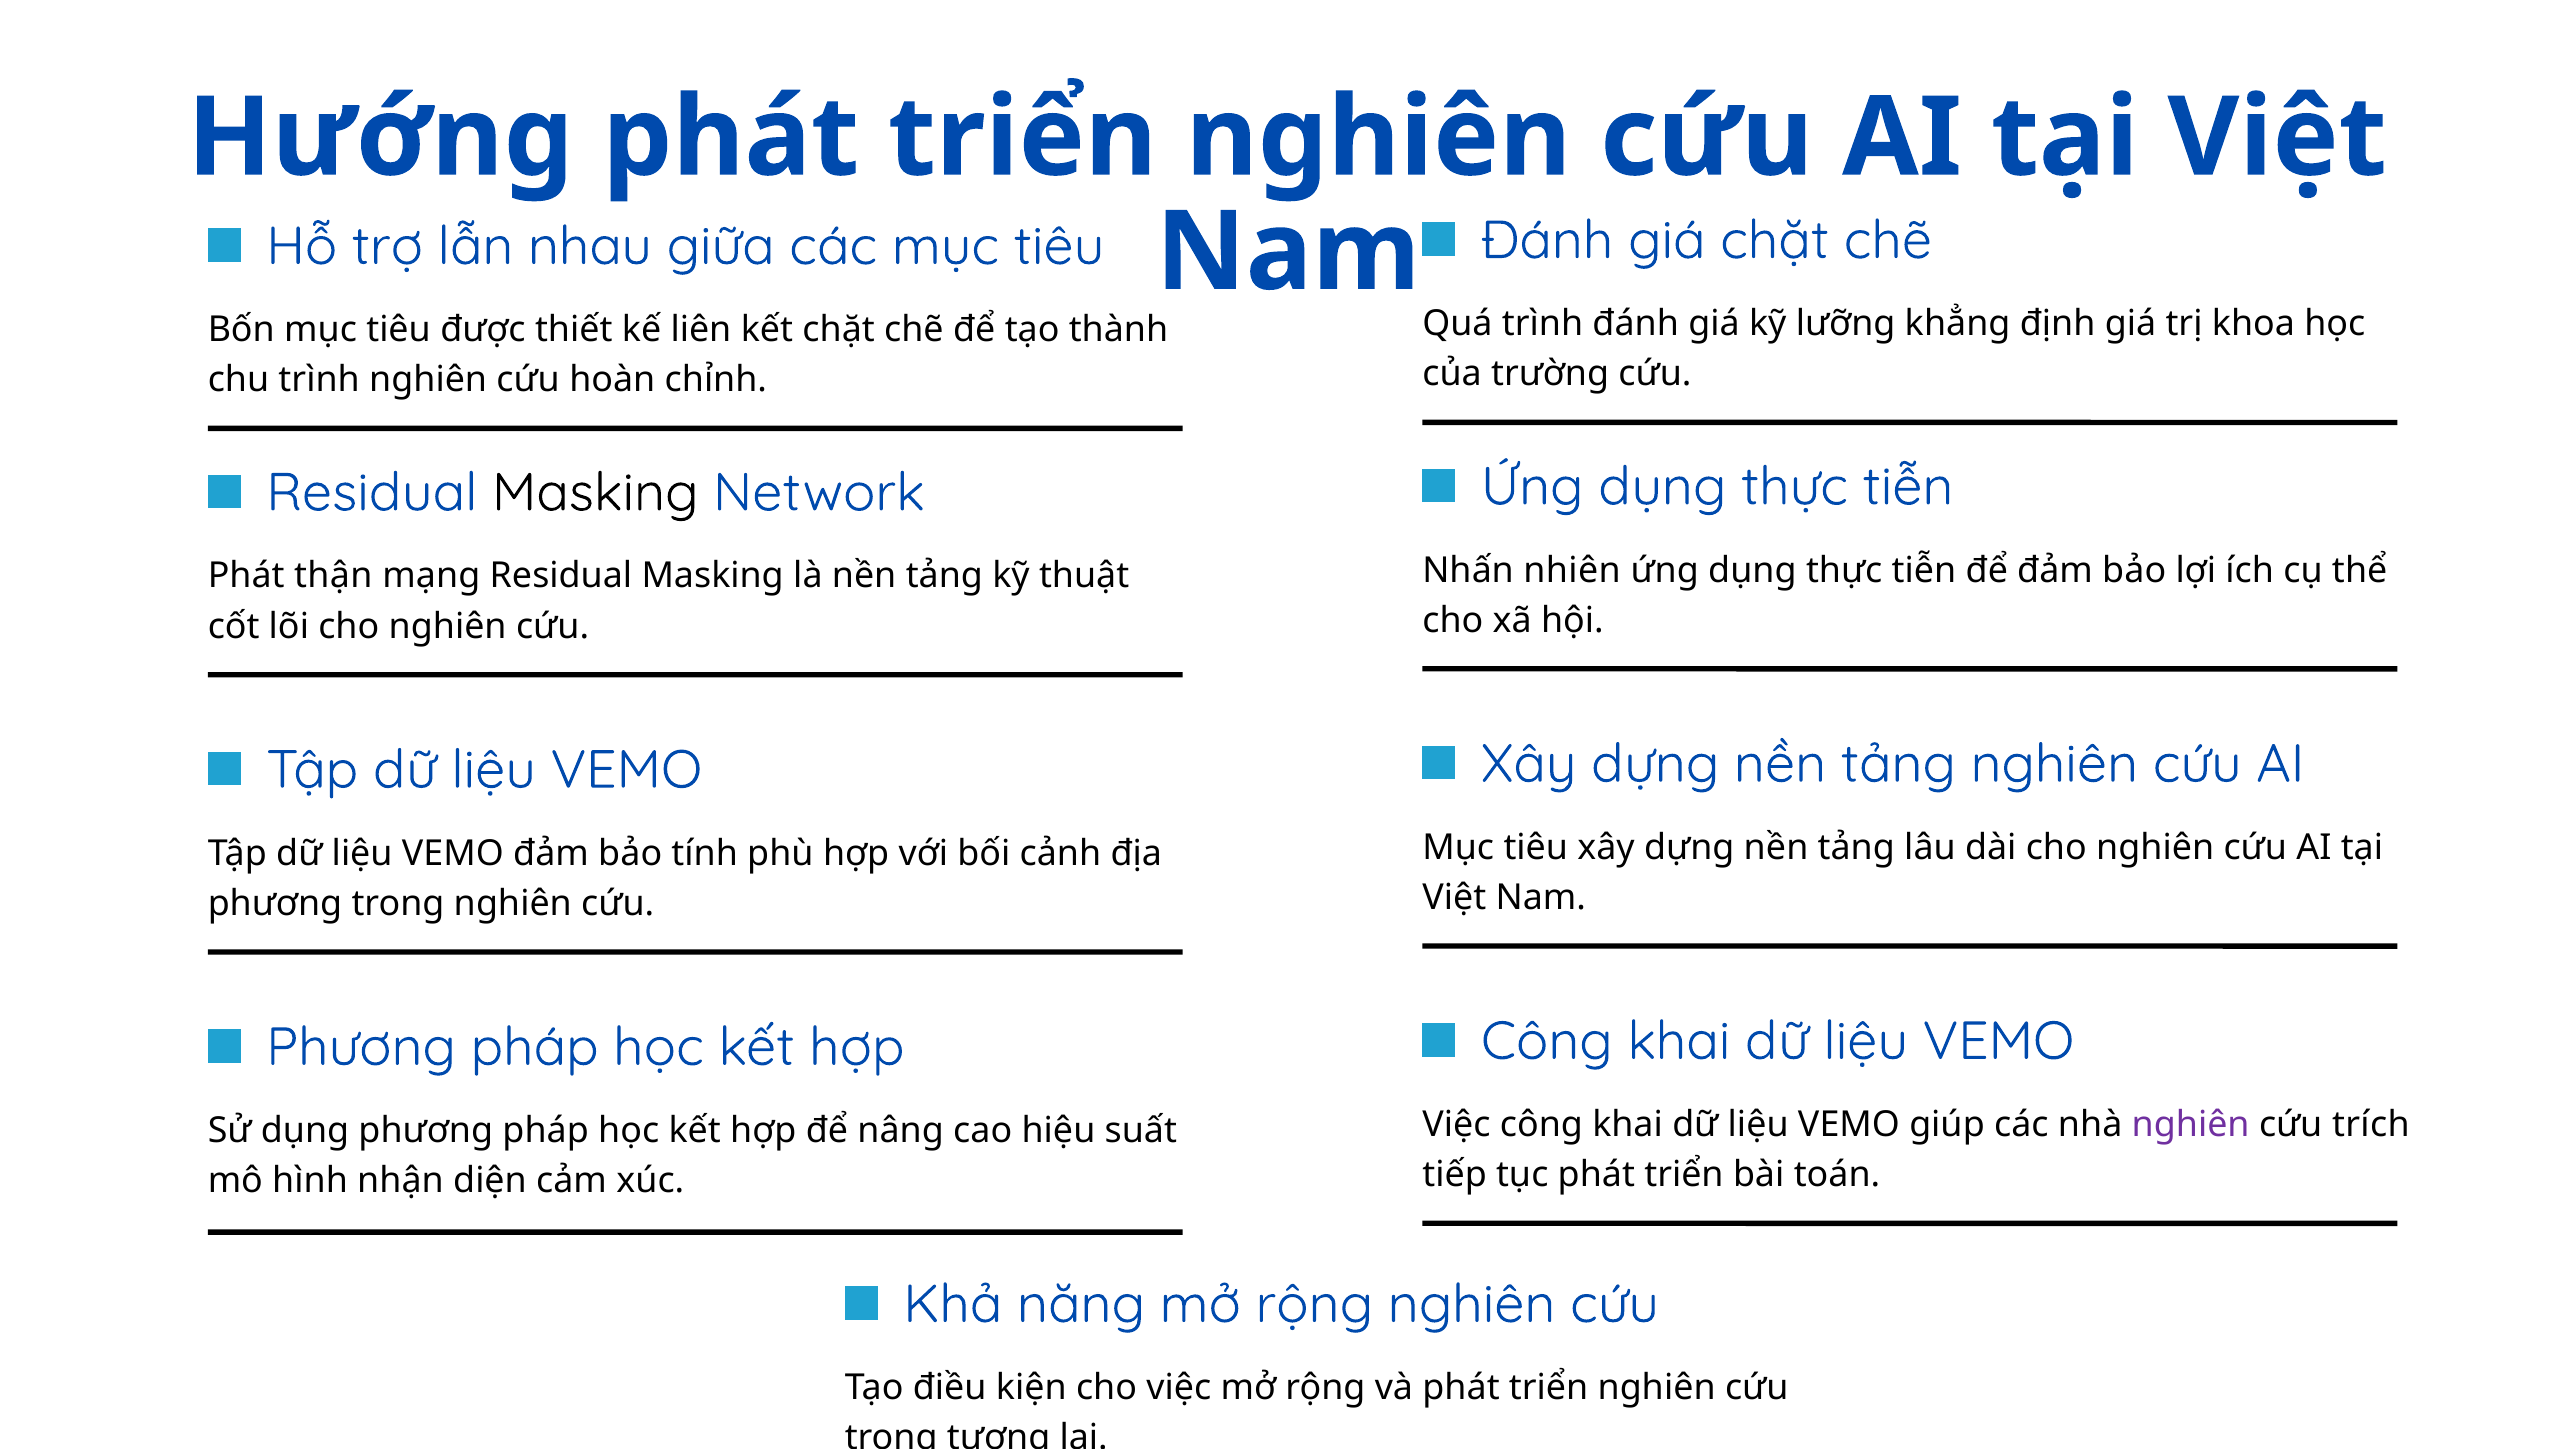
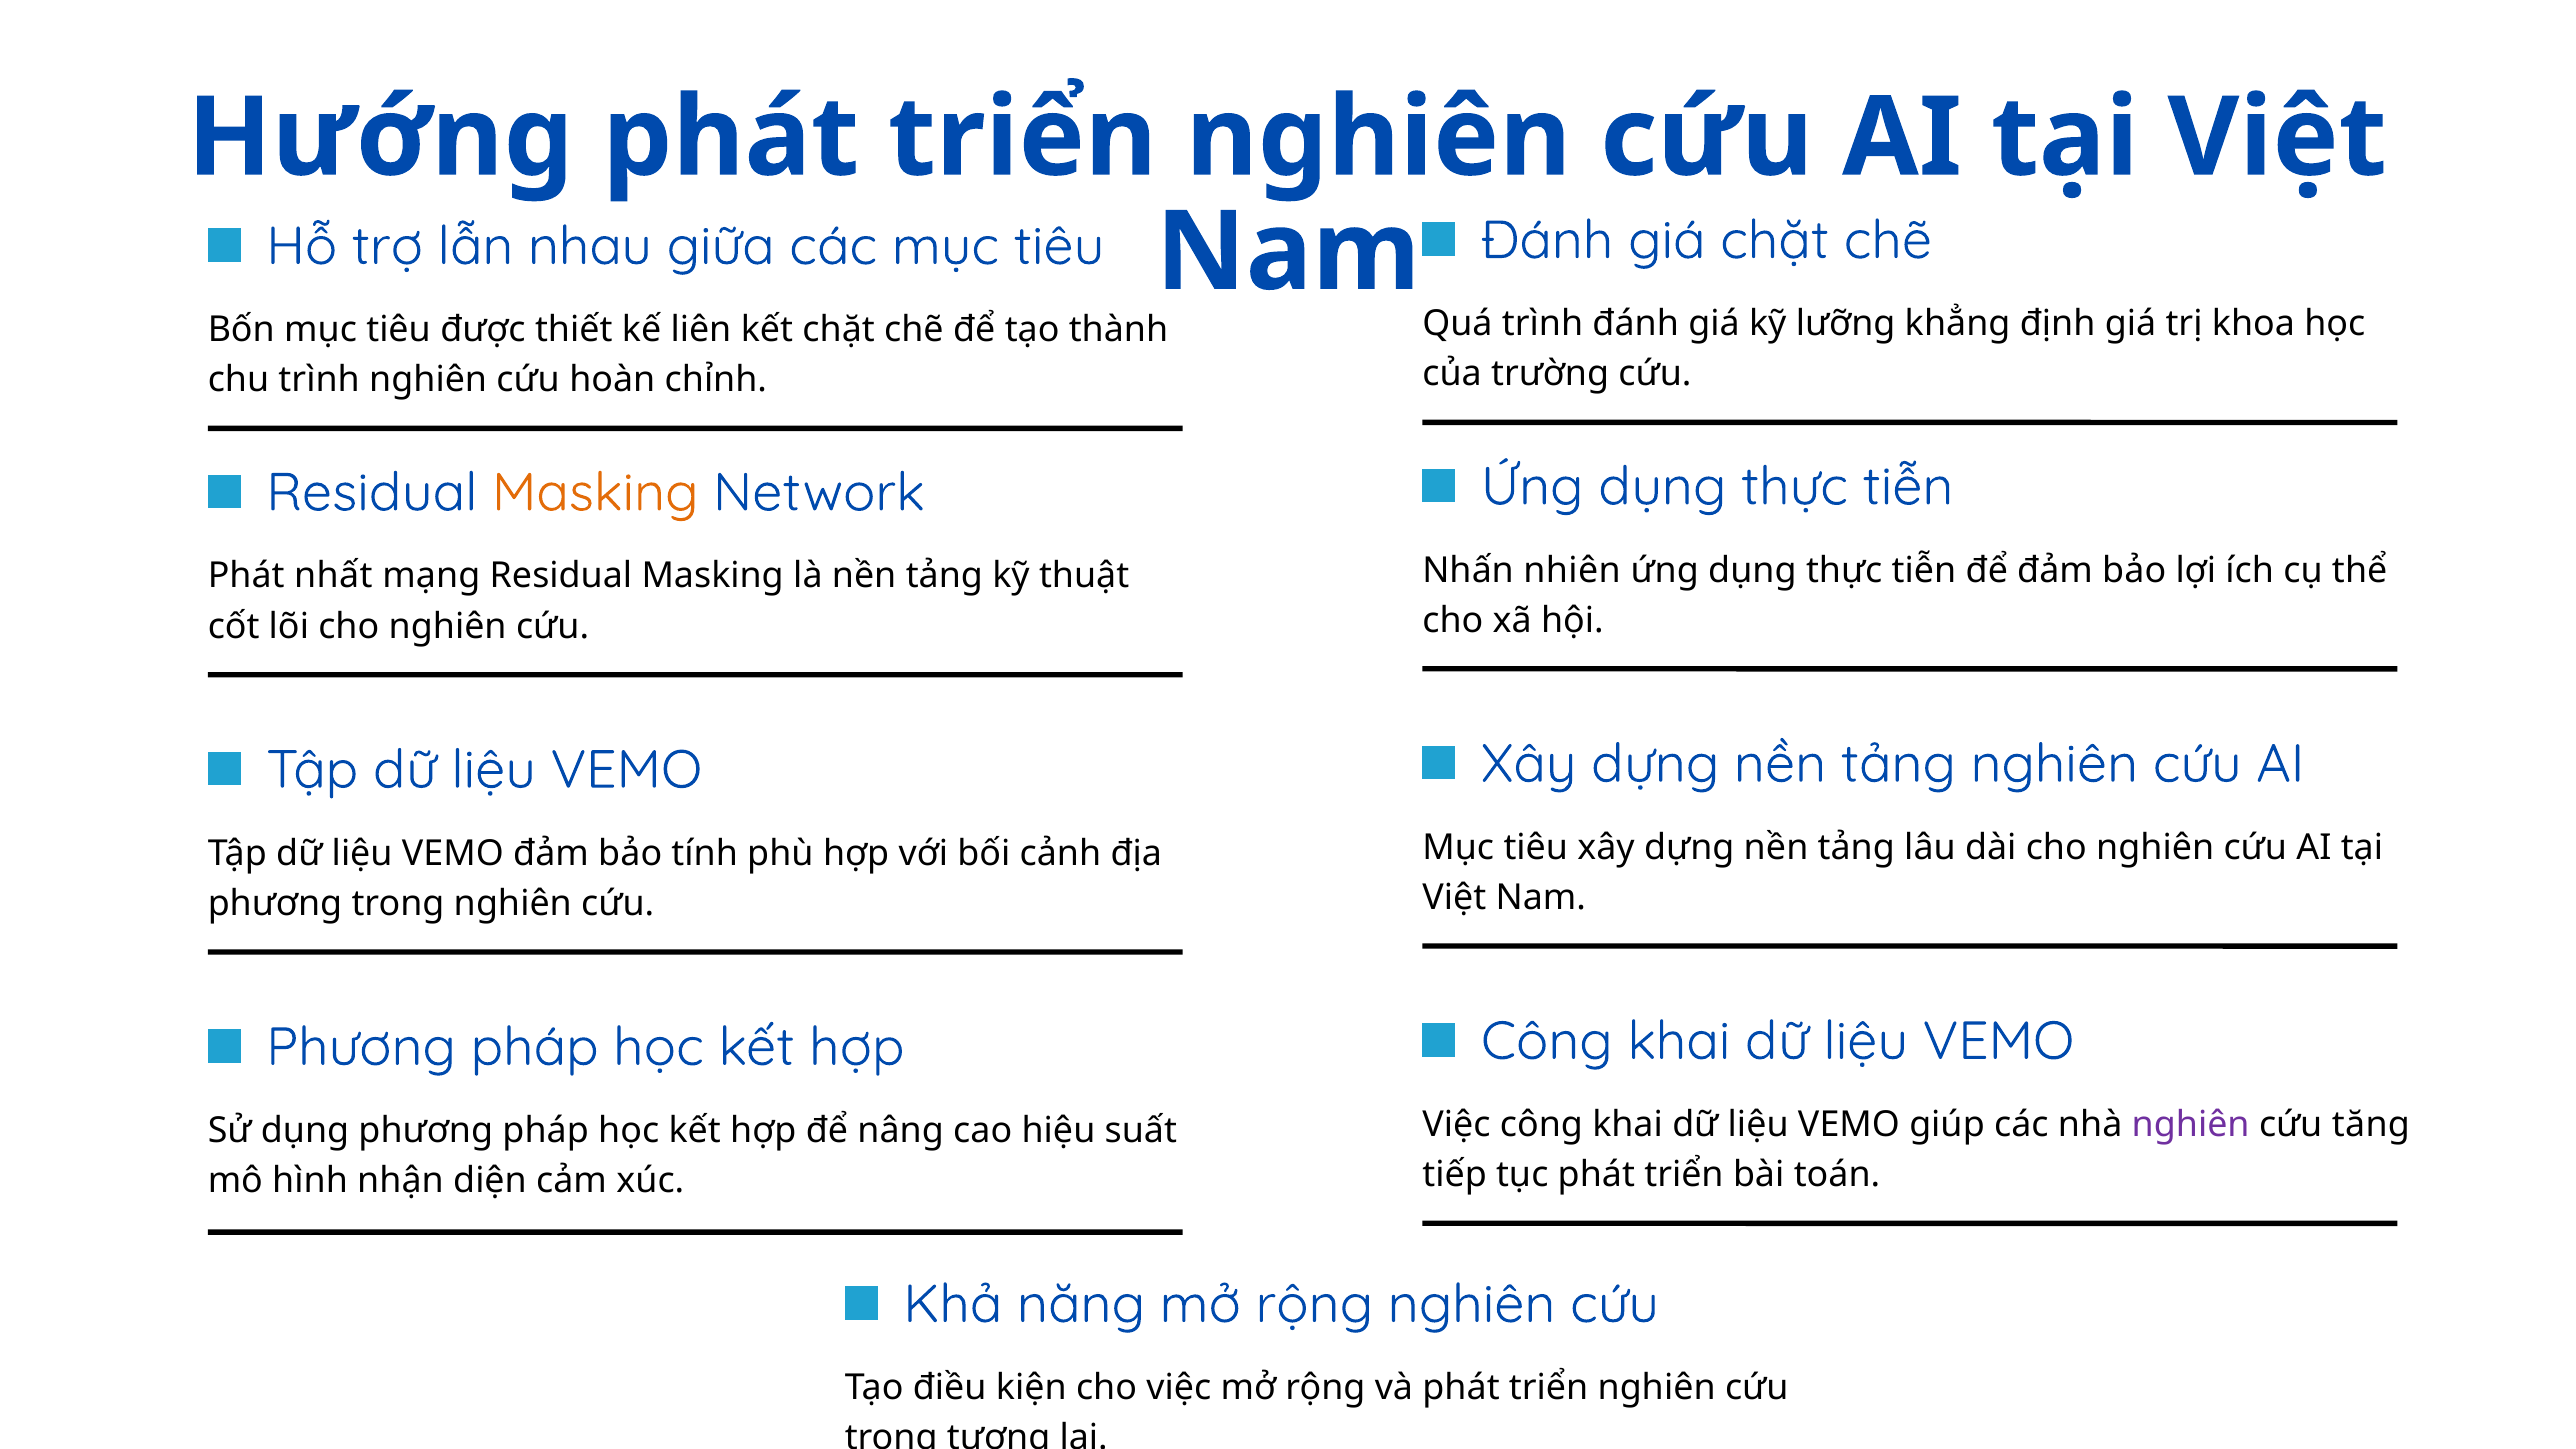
Masking at (595, 493) colour: black -> orange
thận: thận -> nhất
trích: trích -> tăng
